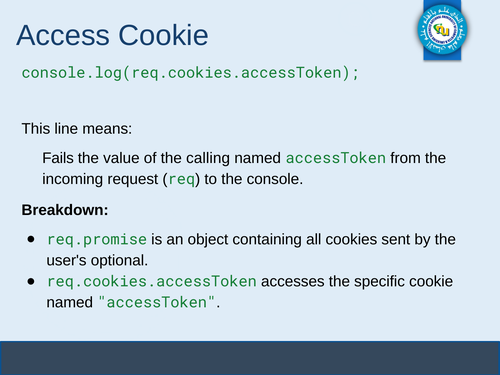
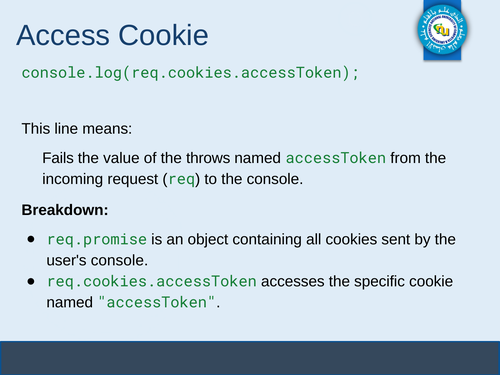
calling: calling -> throws
user's optional: optional -> console
